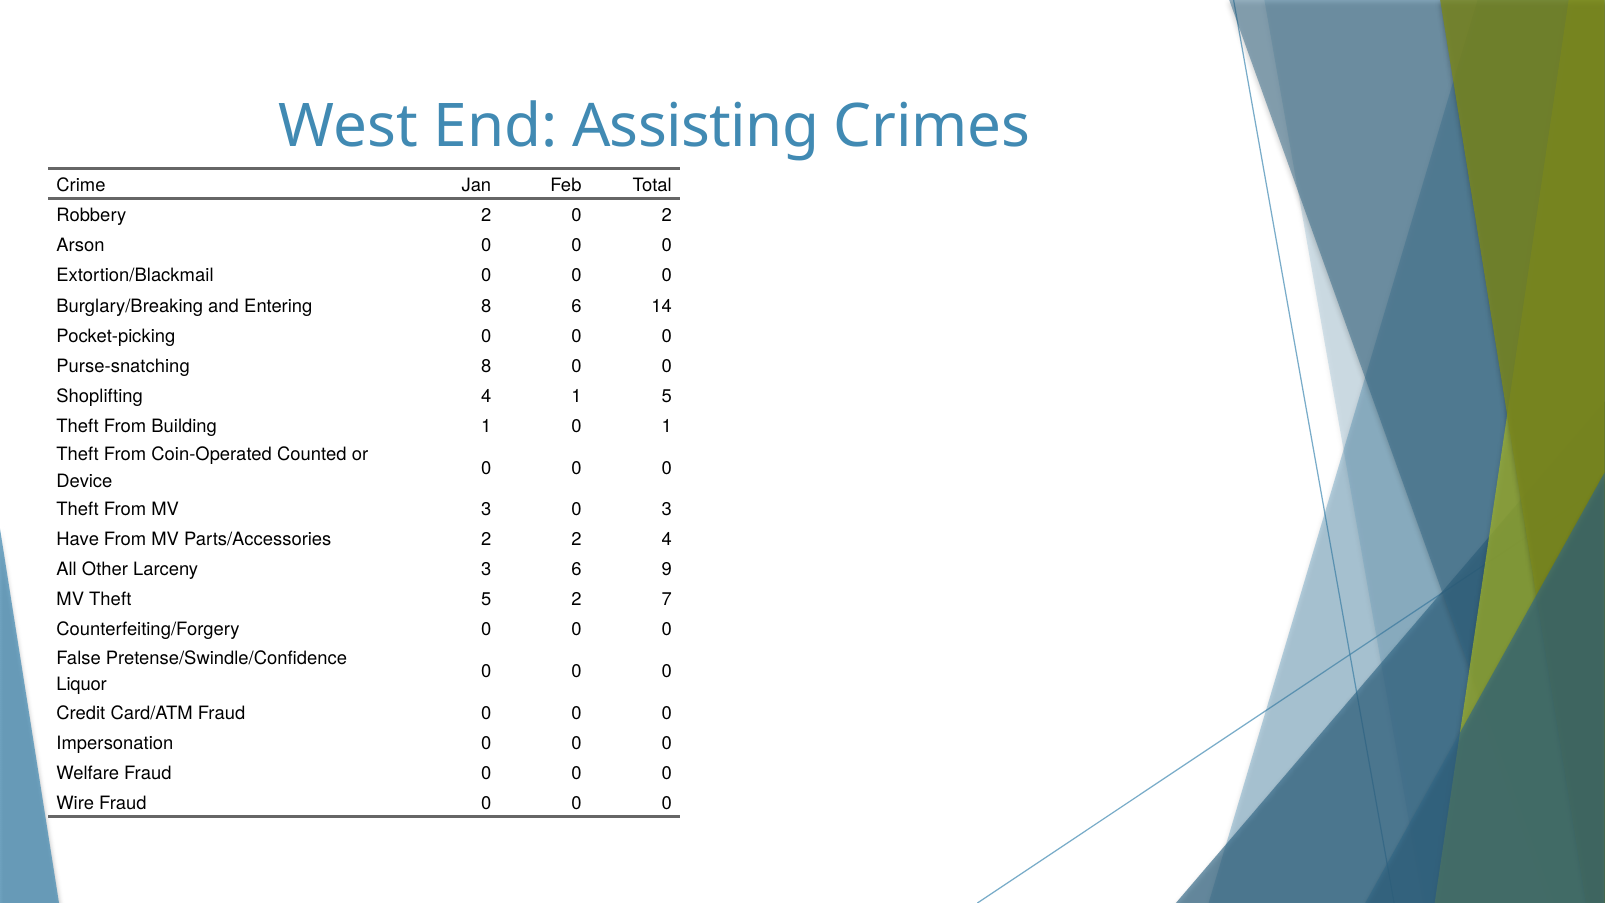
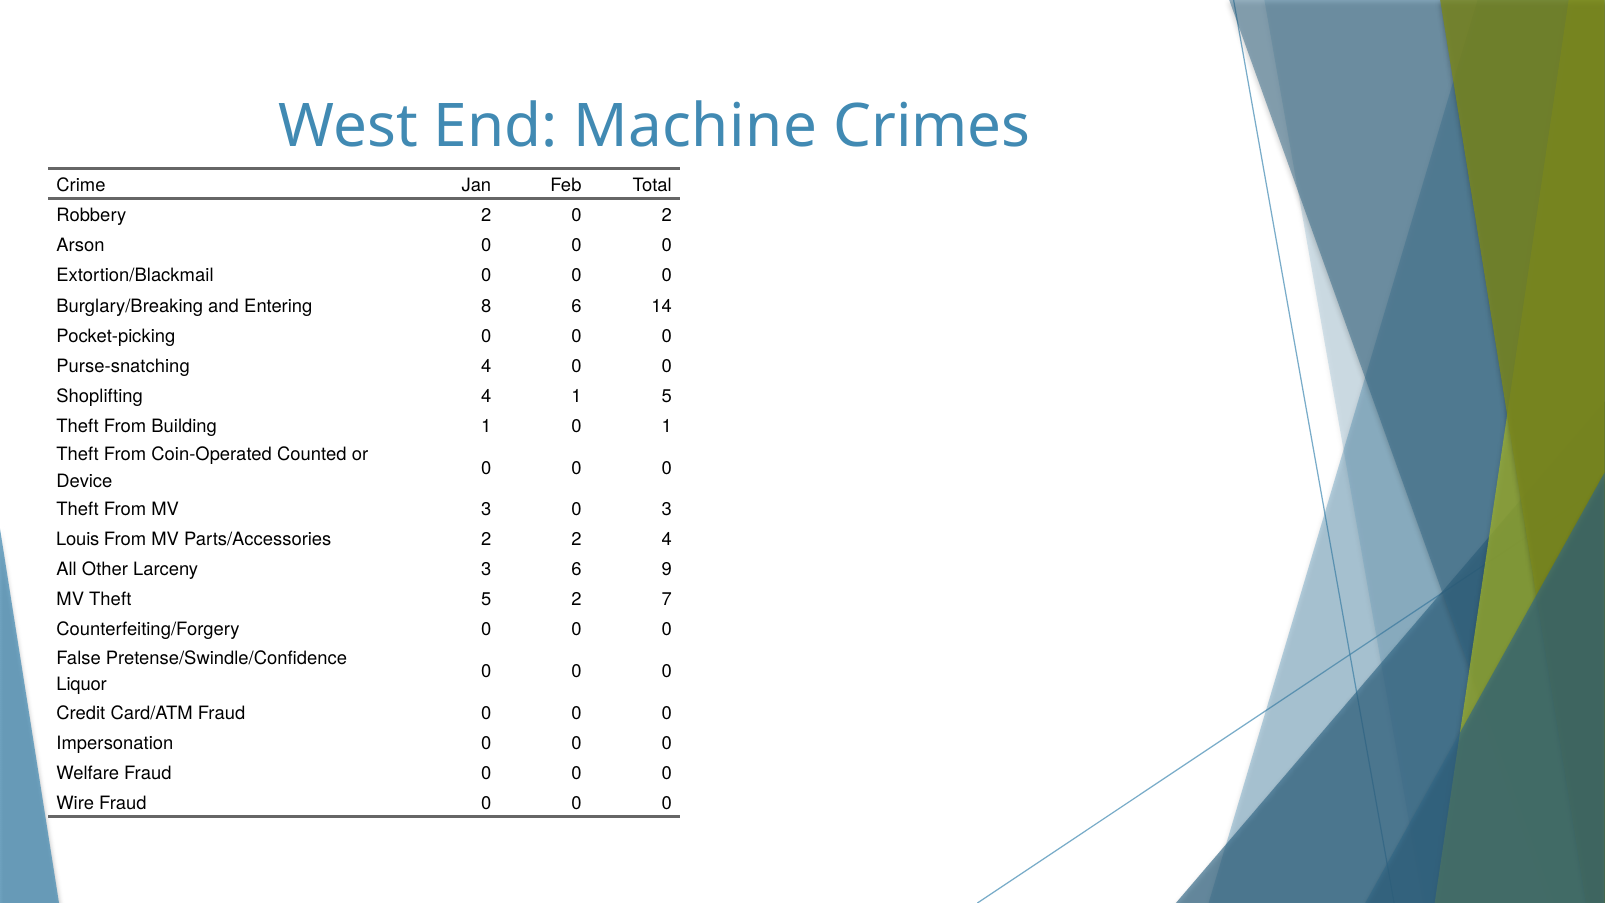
Assisting: Assisting -> Machine
Purse-snatching 8: 8 -> 4
Have: Have -> Louis
